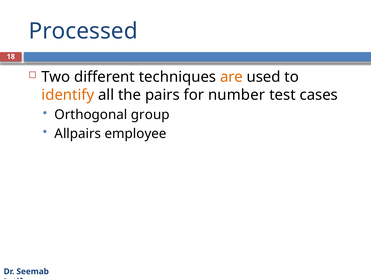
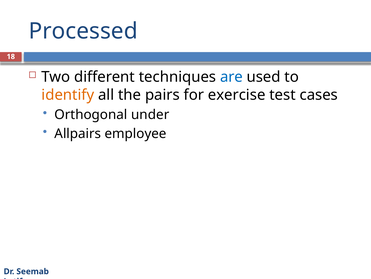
are colour: orange -> blue
number: number -> exercise
group: group -> under
